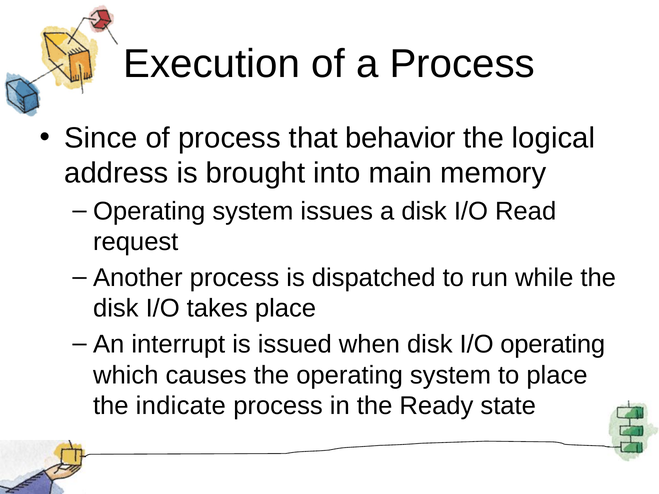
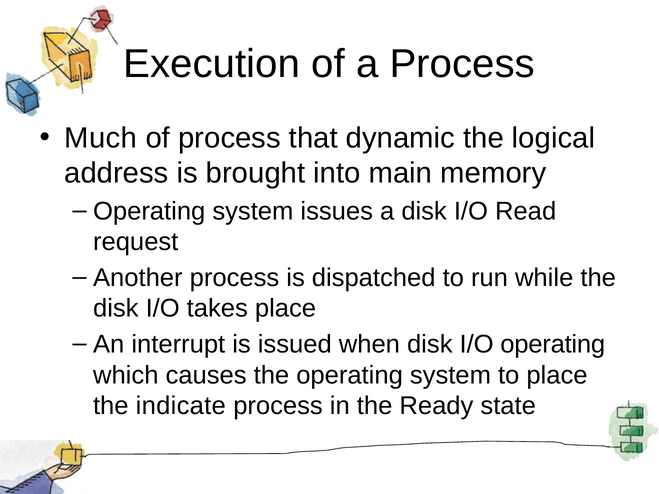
Since: Since -> Much
behavior: behavior -> dynamic
